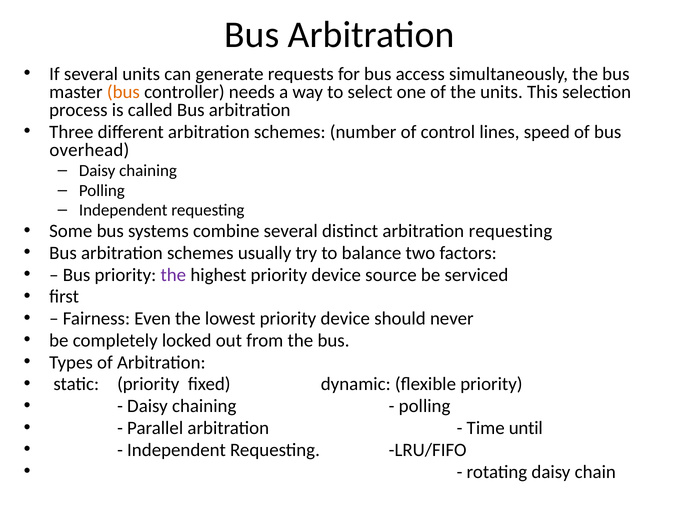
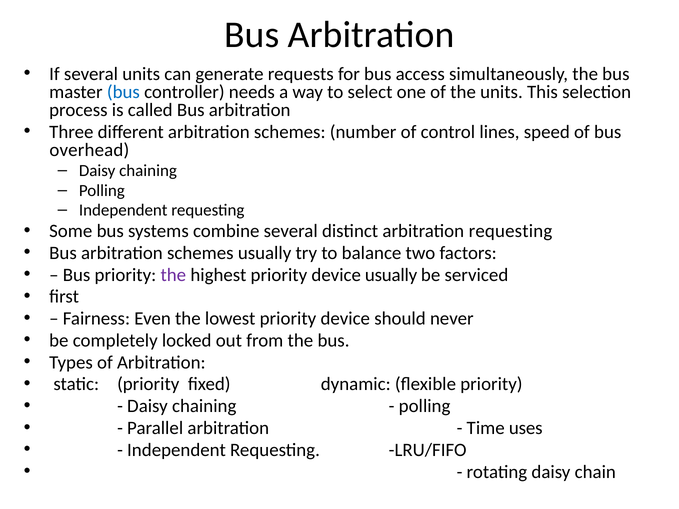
bus at (123, 92) colour: orange -> blue
device source: source -> usually
until: until -> uses
